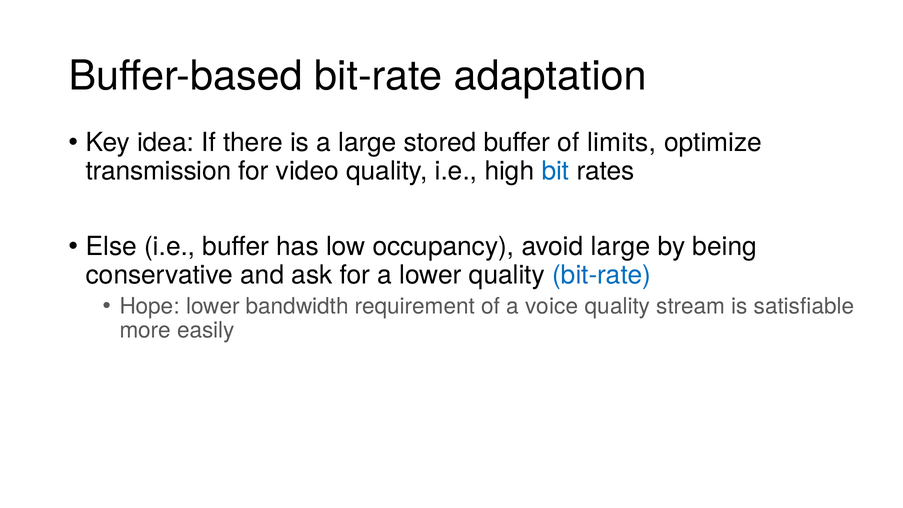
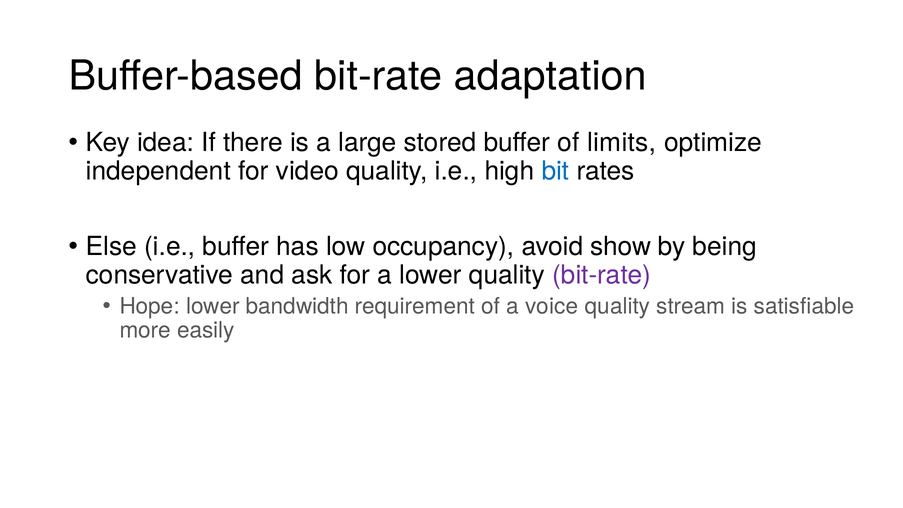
transmission: transmission -> independent
avoid large: large -> show
bit-rate at (602, 275) colour: blue -> purple
